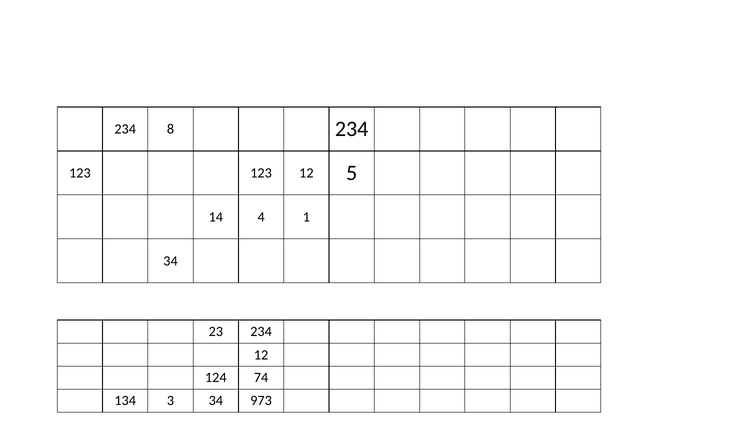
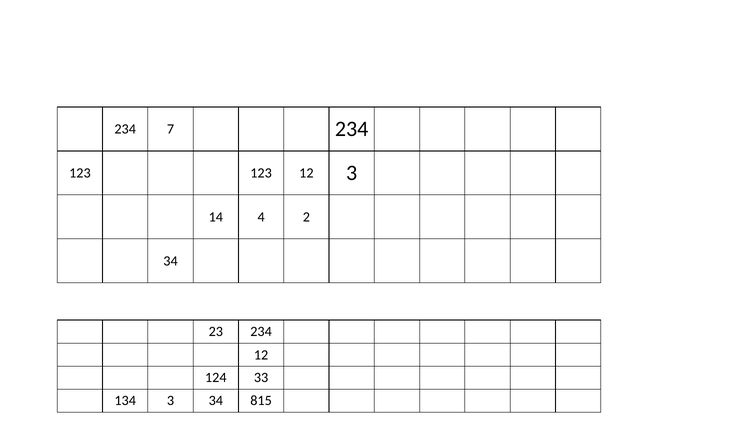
8: 8 -> 7
12 5: 5 -> 3
1: 1 -> 2
74: 74 -> 33
973: 973 -> 815
